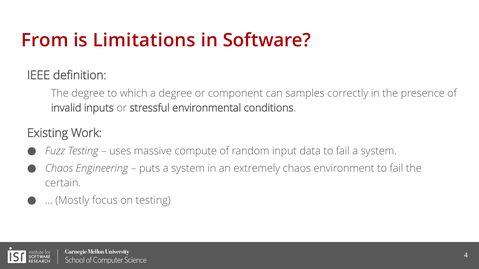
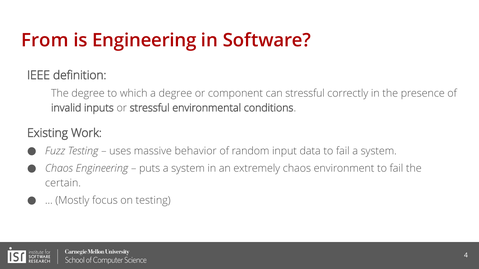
is Limitations: Limitations -> Engineering
can samples: samples -> stressful
compute: compute -> behavior
